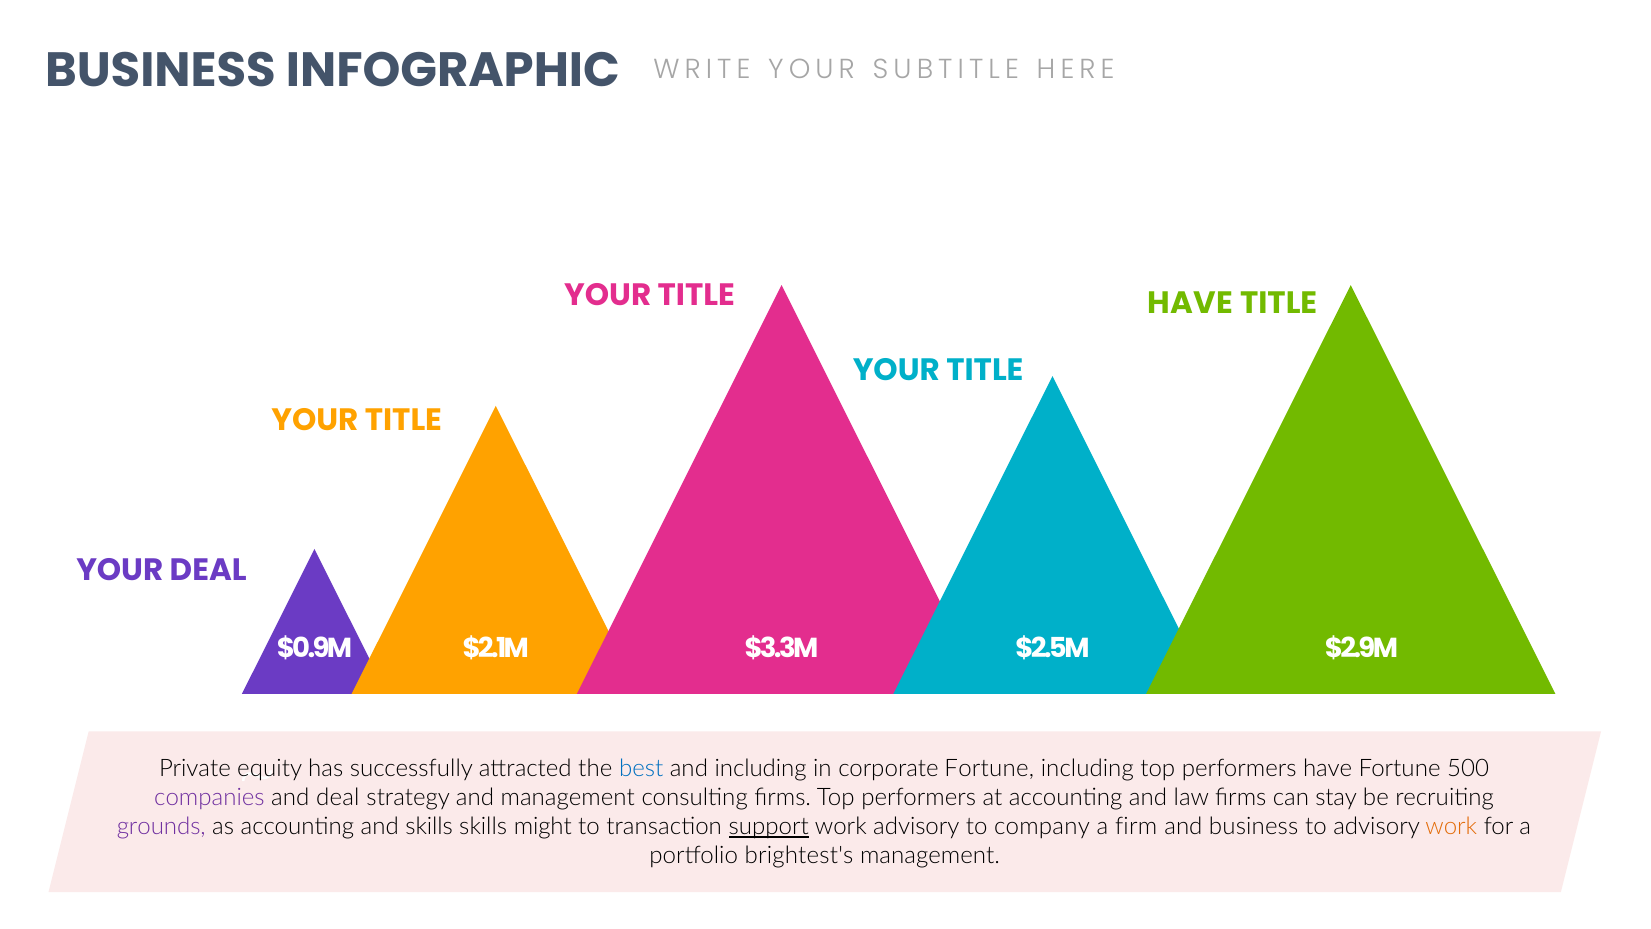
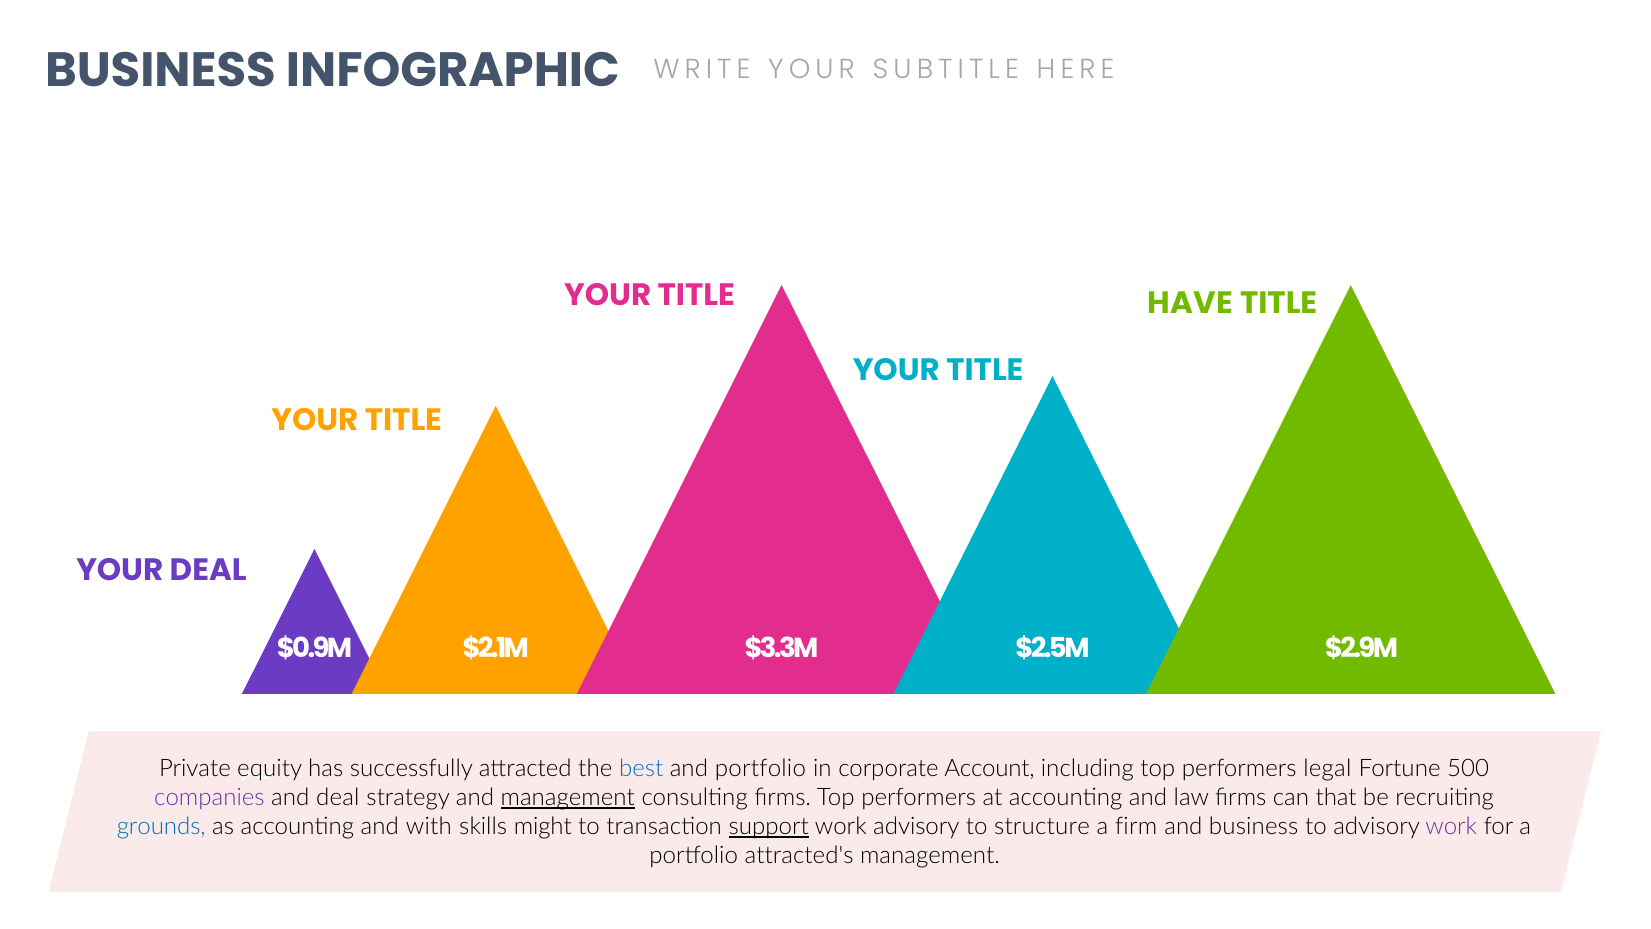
and including: including -> portfolio
corporate Fortune: Fortune -> Account
performers have: have -> legal
management at (568, 797) underline: none -> present
stay: stay -> that
grounds colour: purple -> blue
and skills: skills -> with
company: company -> structure
work at (1451, 826) colour: orange -> purple
brightest's: brightest's -> attracted's
